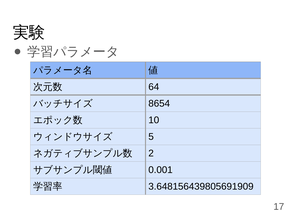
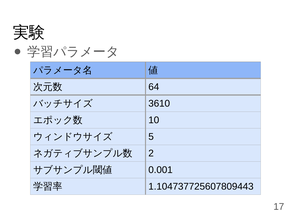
8654: 8654 -> 3610
3.648156439805691909: 3.648156439805691909 -> 1.104737725607809443
